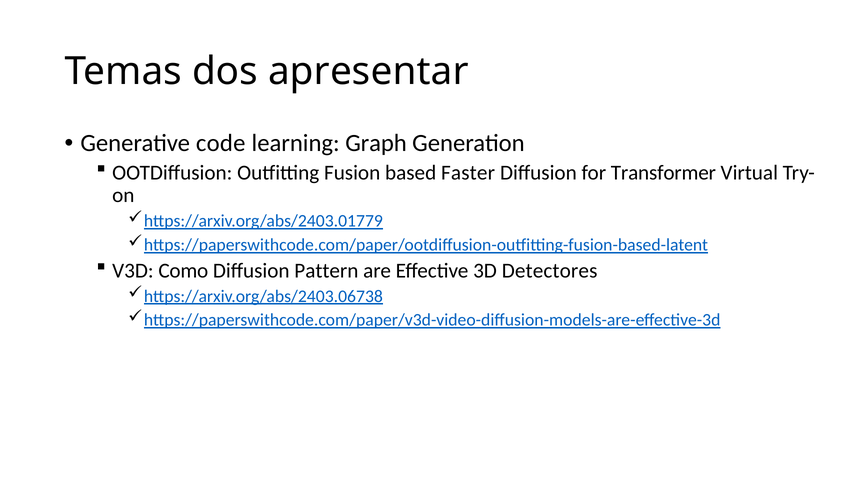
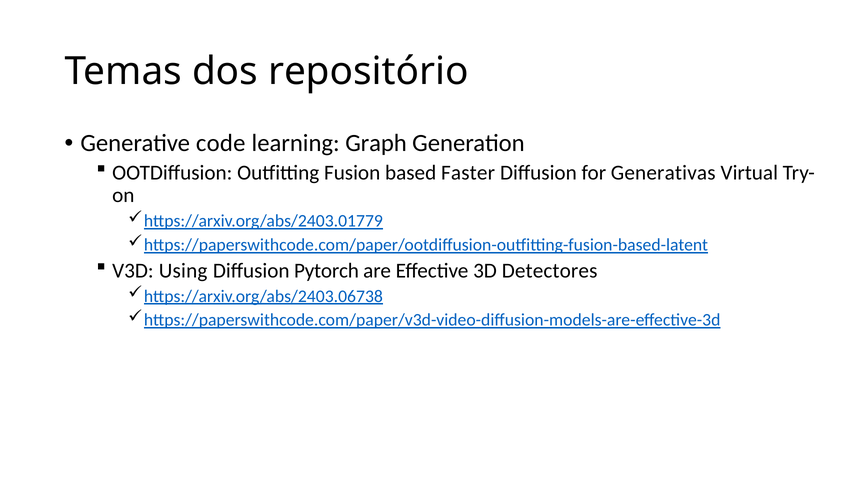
apresentar: apresentar -> repositório
Transformer: Transformer -> Generativas
Como: Como -> Using
Pattern: Pattern -> Pytorch
